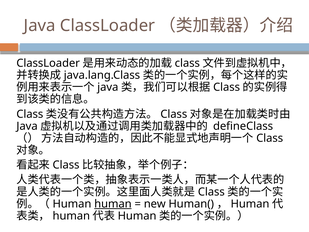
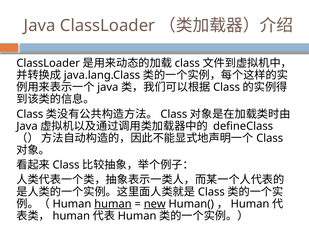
new underline: none -> present
